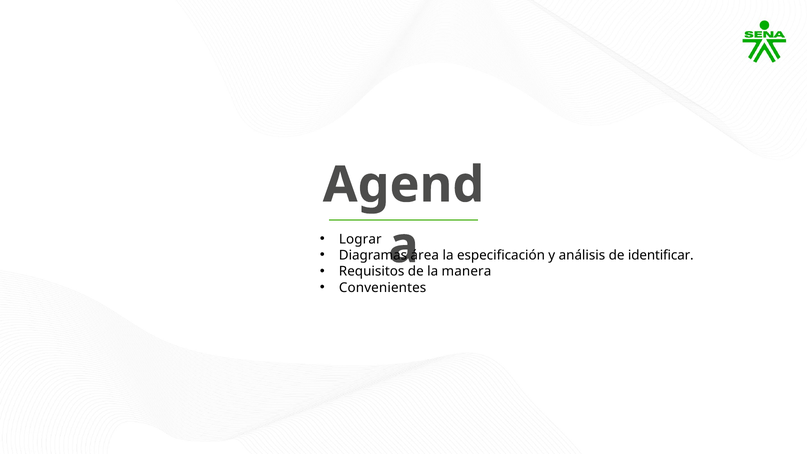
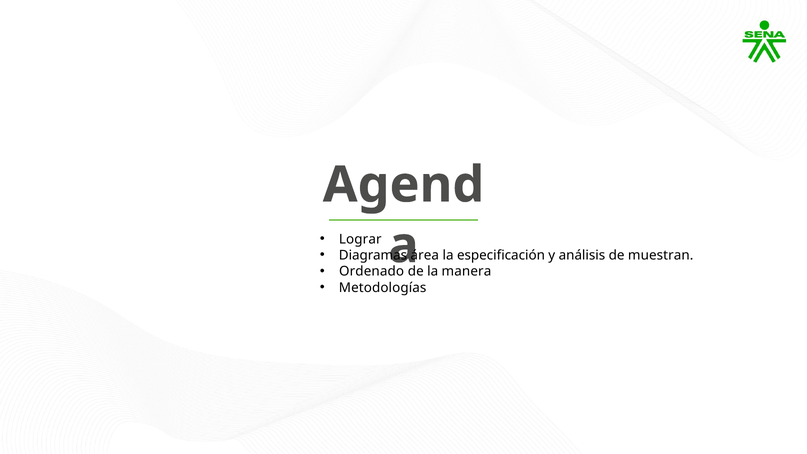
identificar: identificar -> muestran
Requisitos: Requisitos -> Ordenado
Convenientes: Convenientes -> Metodologías
